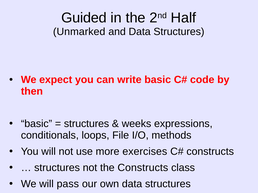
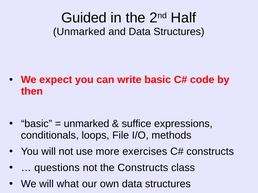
structures at (87, 124): structures -> unmarked
weeks: weeks -> suffice
structures at (57, 168): structures -> questions
pass: pass -> what
